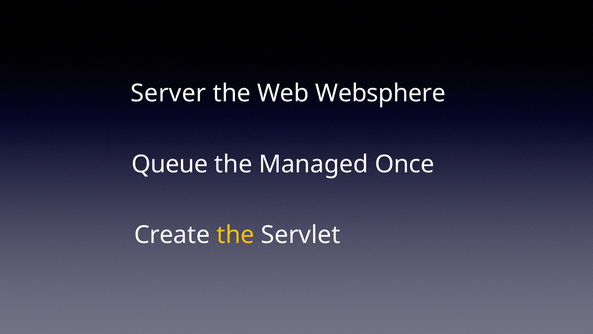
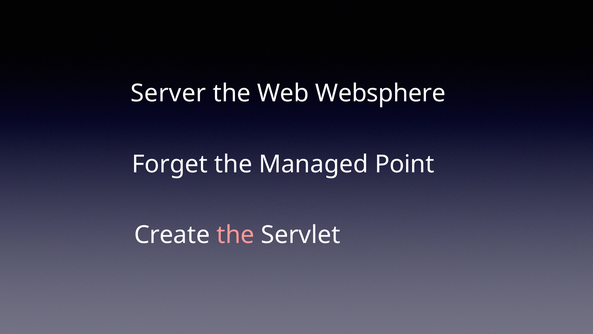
Queue: Queue -> Forget
Once: Once -> Point
the at (235, 235) colour: yellow -> pink
